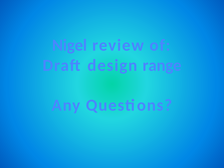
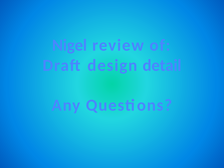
range: range -> detail
